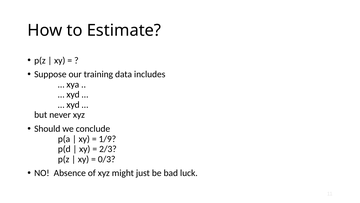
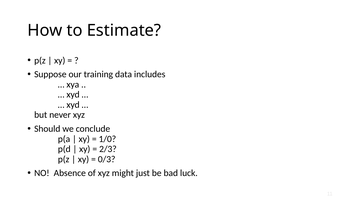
1/9: 1/9 -> 1/0
